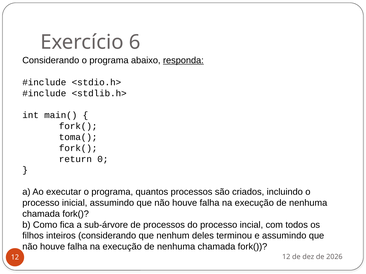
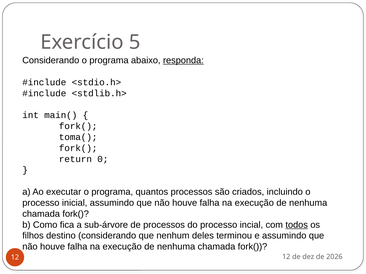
6: 6 -> 5
todos underline: none -> present
inteiros: inteiros -> destino
